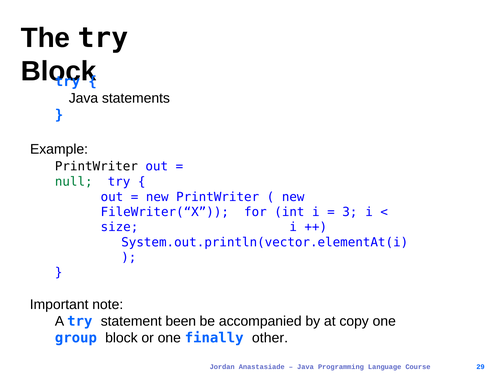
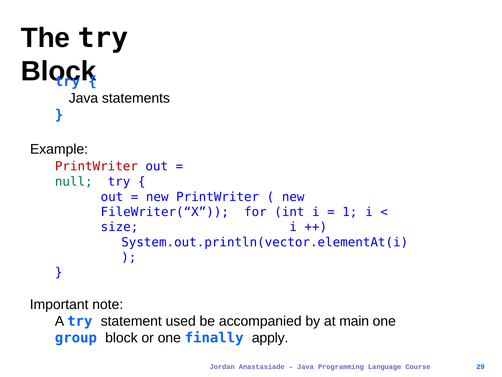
PrintWriter at (96, 166) colour: black -> red
3: 3 -> 1
been: been -> used
copy: copy -> main
other: other -> apply
